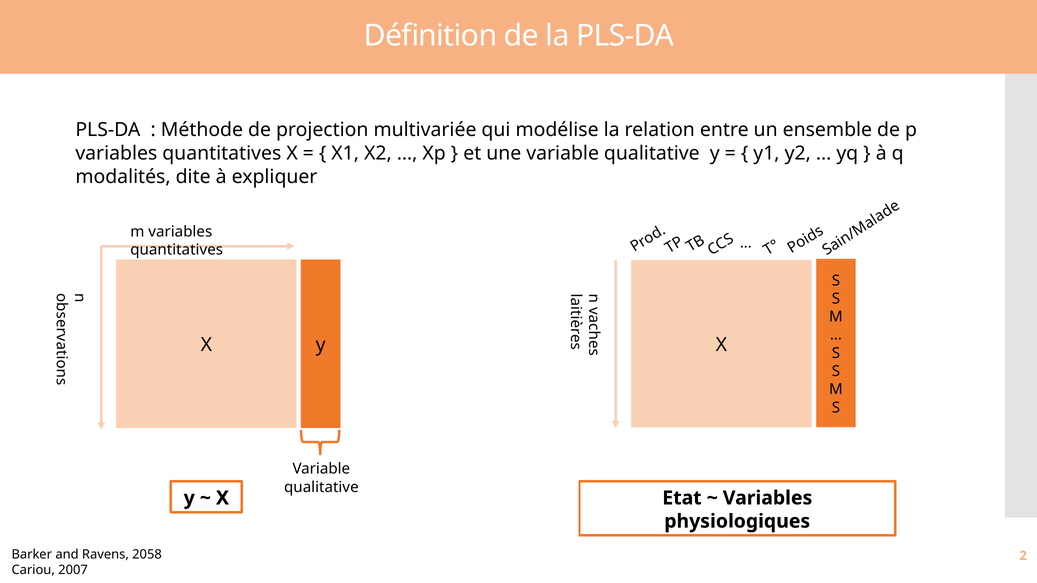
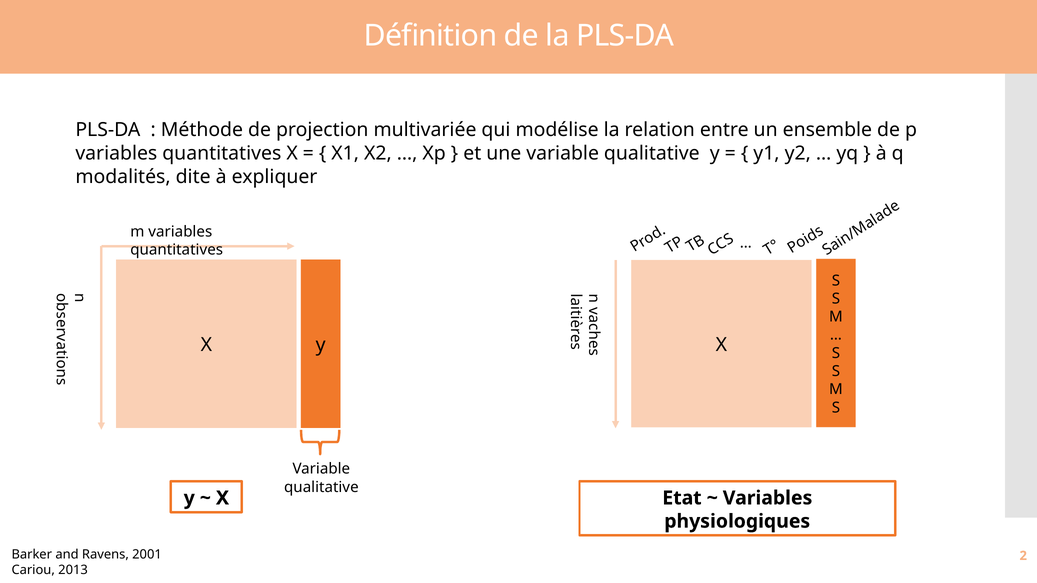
2058: 2058 -> 2001
2007: 2007 -> 2013
